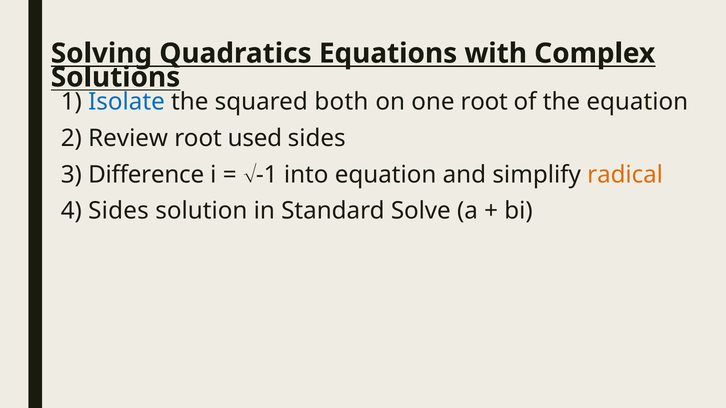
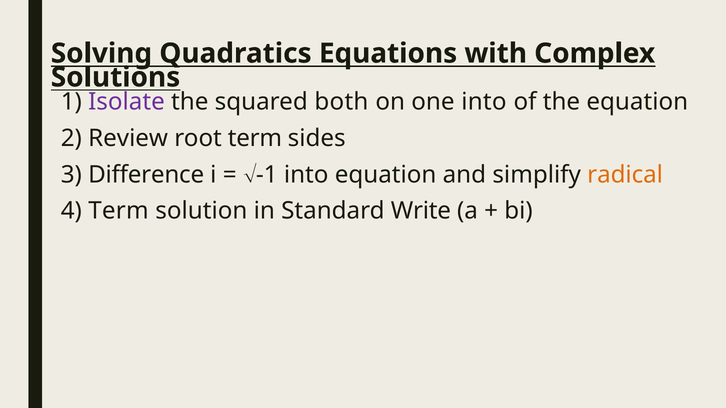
Isolate colour: blue -> purple
one root: root -> into
root used: used -> term
4 Sides: Sides -> Term
Solve: Solve -> Write
